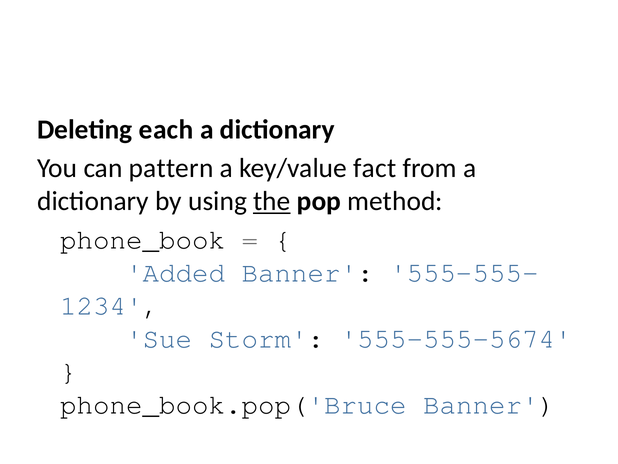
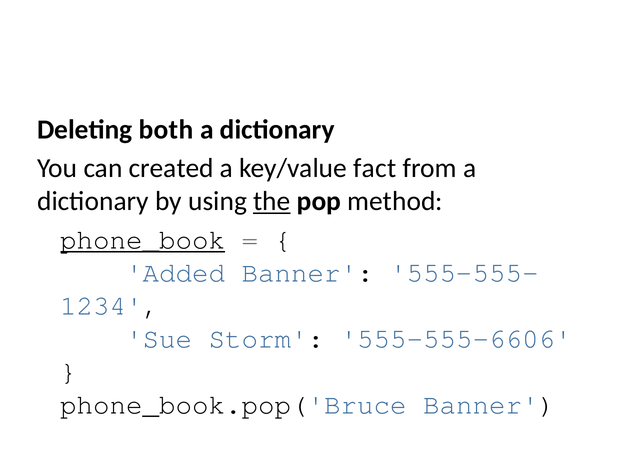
each: each -> both
pattern: pattern -> created
phone_book underline: none -> present
555-555-5674: 555-555-5674 -> 555-555-6606
